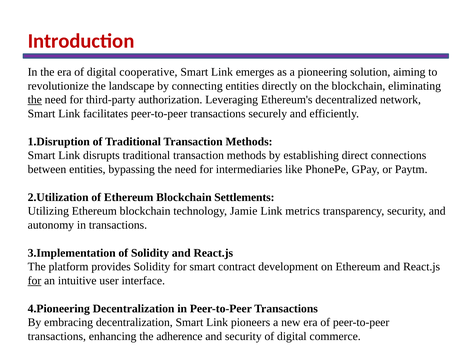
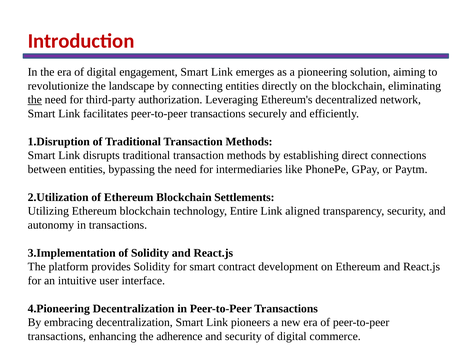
cooperative: cooperative -> engagement
Jamie: Jamie -> Entire
metrics: metrics -> aligned
for at (34, 281) underline: present -> none
